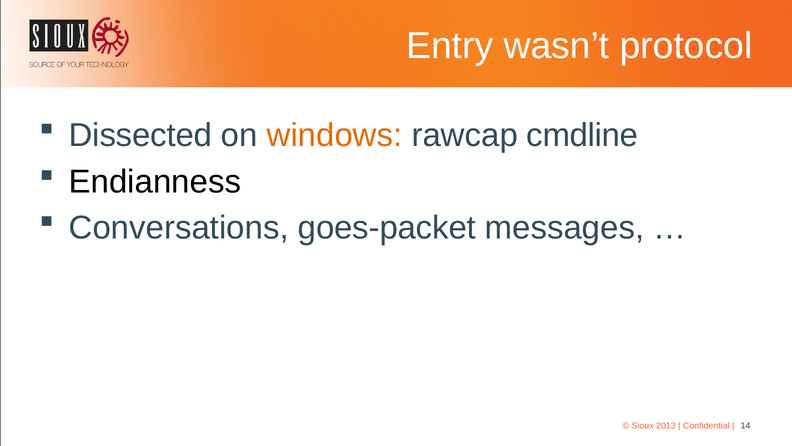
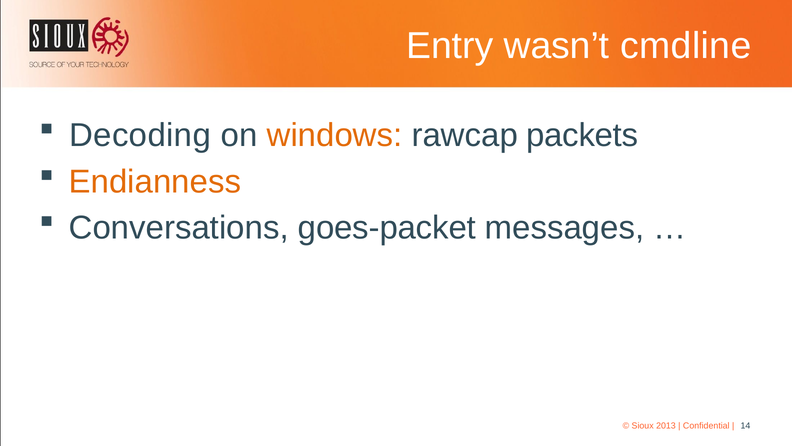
protocol: protocol -> cmdline
Dissected: Dissected -> Decoding
cmdline: cmdline -> packets
Endianness colour: black -> orange
